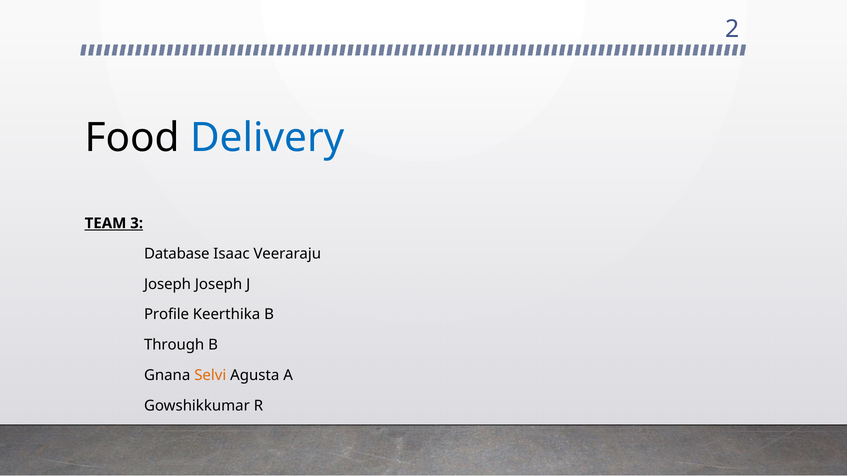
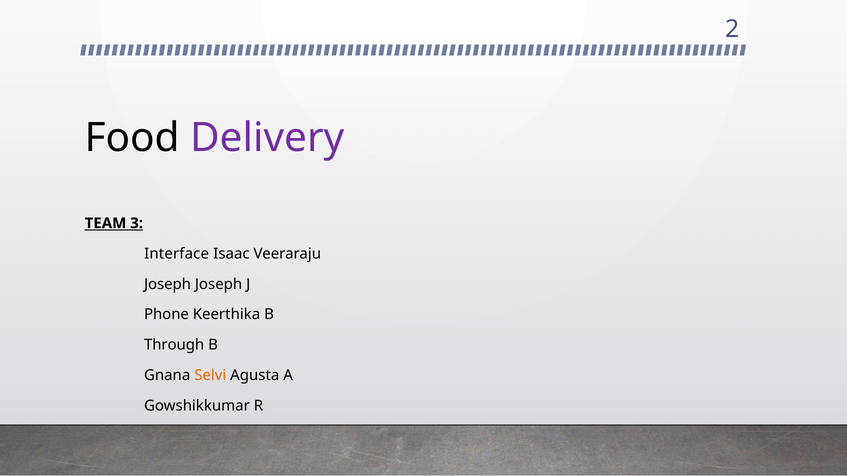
Delivery colour: blue -> purple
Database: Database -> Interface
Profile: Profile -> Phone
